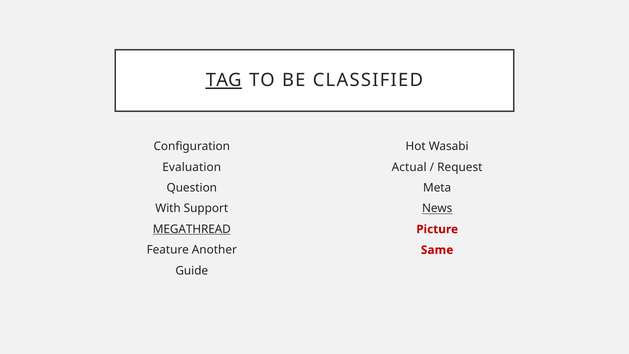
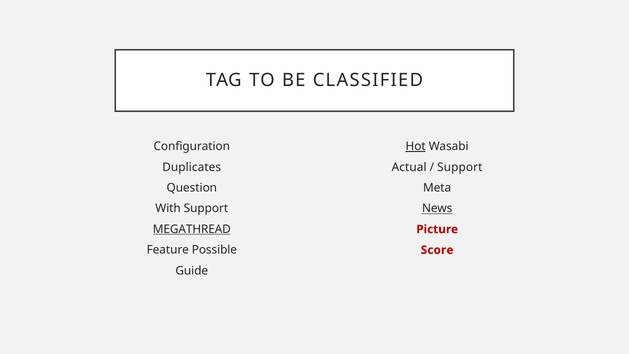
TAG underline: present -> none
Hot underline: none -> present
Evaluation: Evaluation -> Duplicates
Request at (460, 167): Request -> Support
Another: Another -> Possible
Same: Same -> Score
